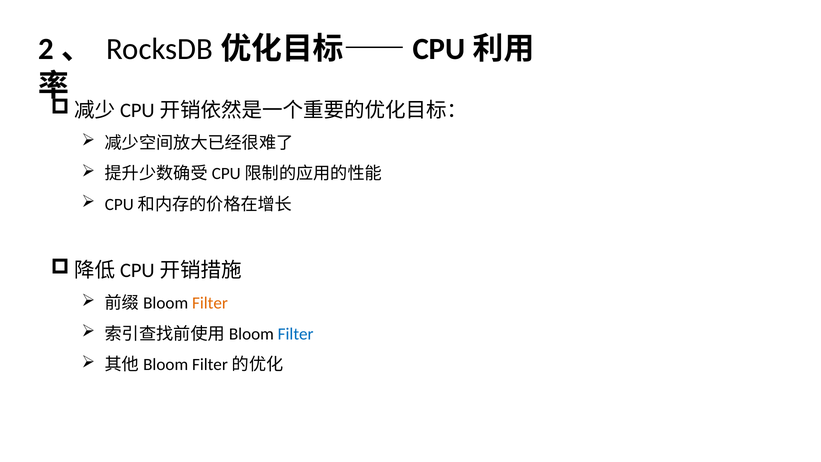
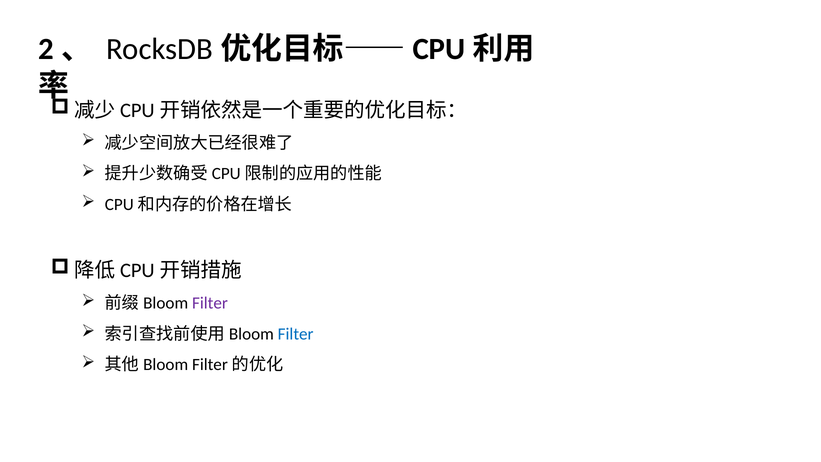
Filter at (210, 303) colour: orange -> purple
